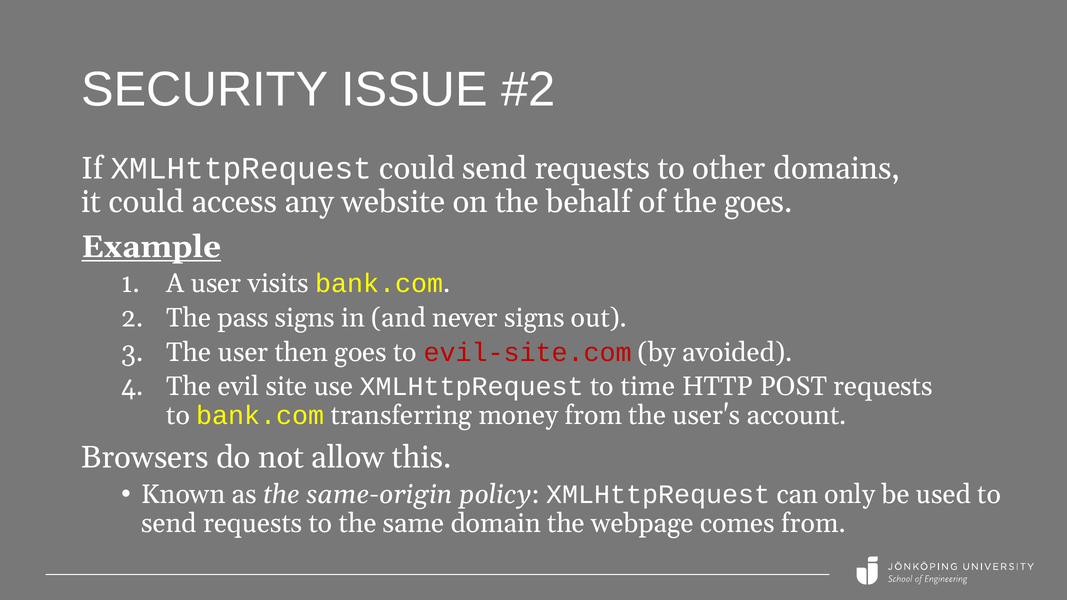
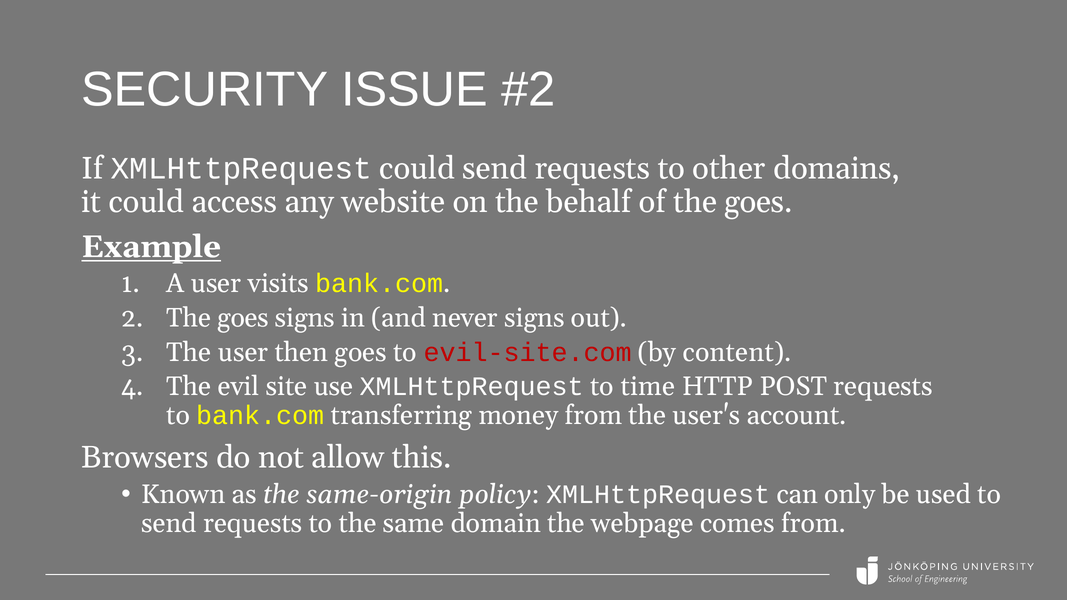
2 The pass: pass -> goes
avoided: avoided -> content
